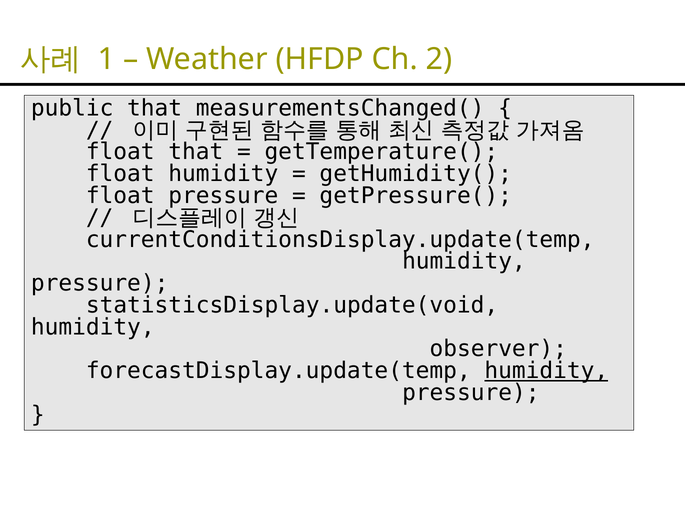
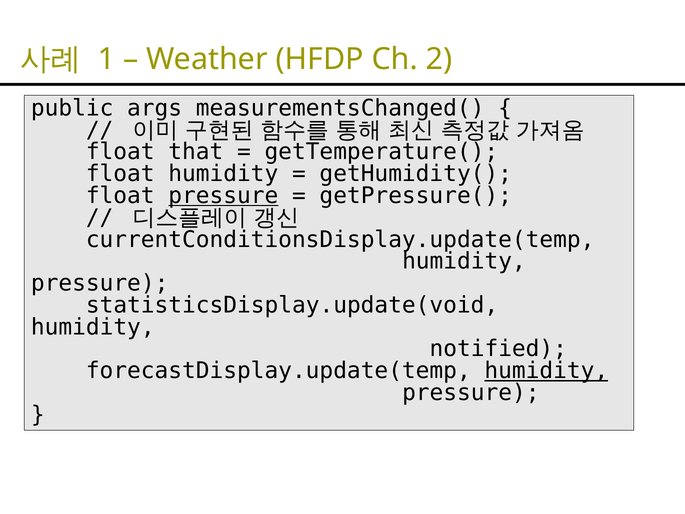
public that: that -> args
pressure at (223, 196) underline: none -> present
observer: observer -> notified
